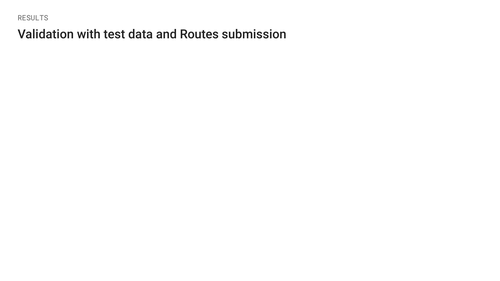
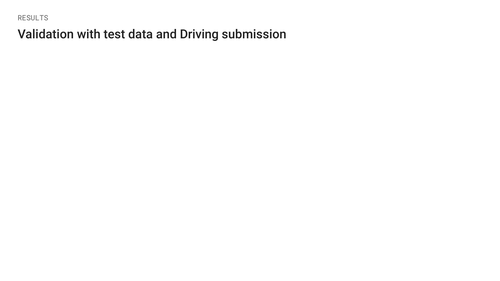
Routes: Routes -> Driving
